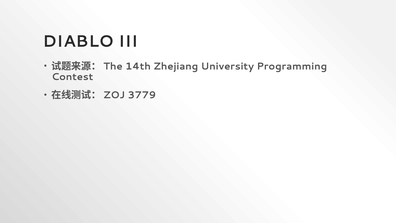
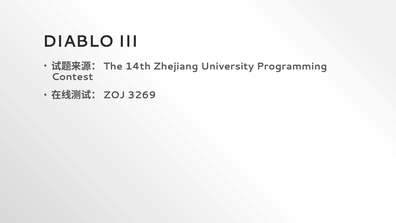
3779: 3779 -> 3269
